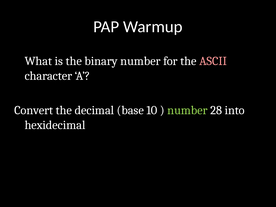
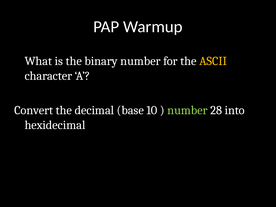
ASCII colour: pink -> yellow
